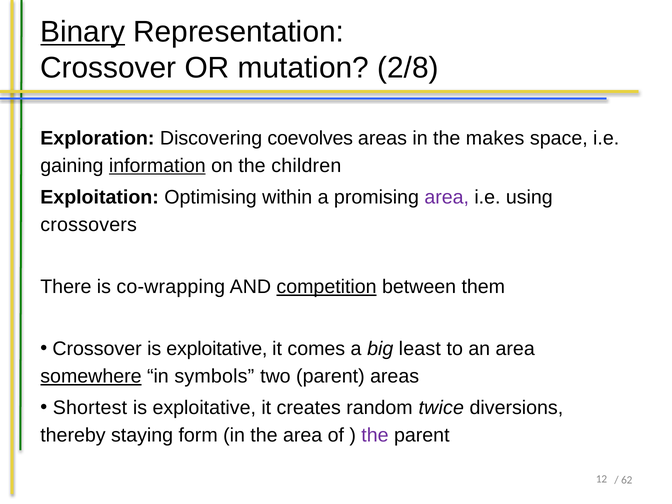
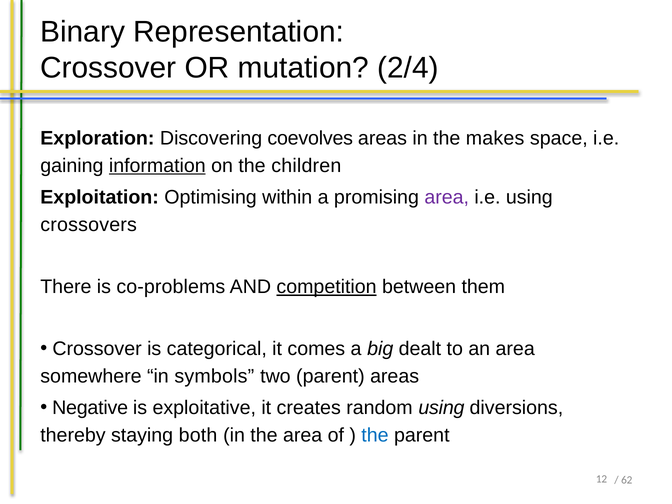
Binary underline: present -> none
2/8: 2/8 -> 2/4
co-wrapping: co-wrapping -> co-problems
Crossover is exploitative: exploitative -> categorical
least: least -> dealt
somewhere underline: present -> none
Shortest: Shortest -> Negative
random twice: twice -> using
form: form -> both
the at (375, 435) colour: purple -> blue
